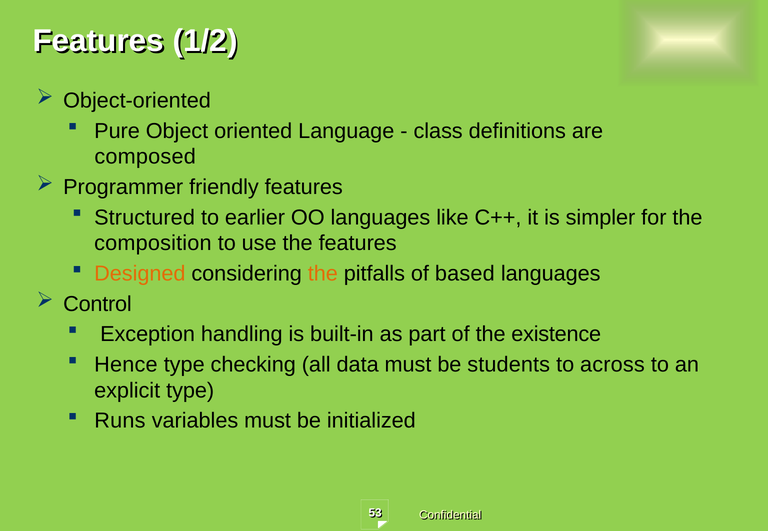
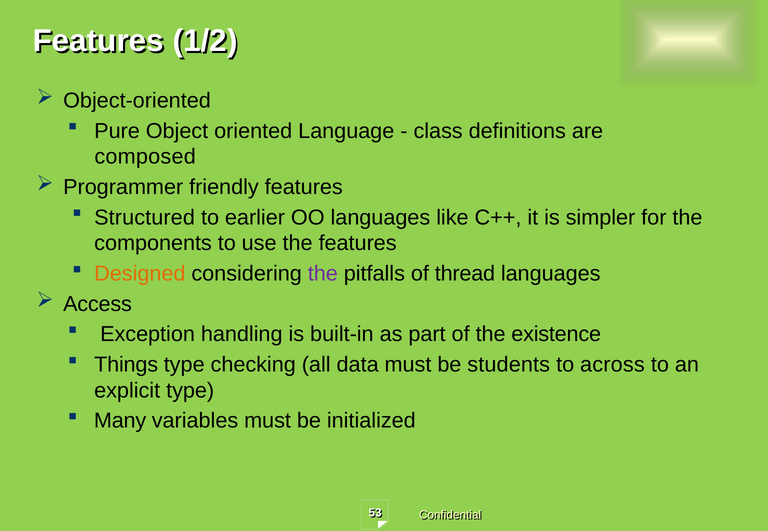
composition: composition -> components
the at (323, 274) colour: orange -> purple
based: based -> thread
Control: Control -> Access
Hence: Hence -> Things
Runs: Runs -> Many
